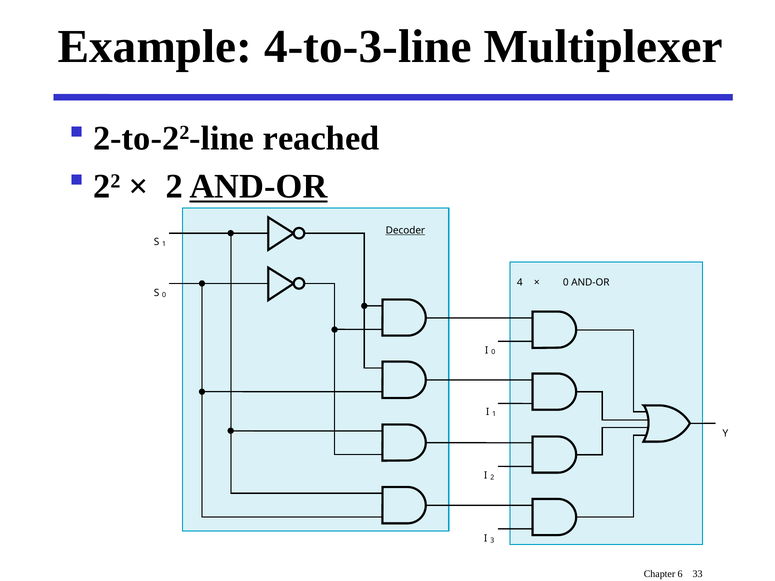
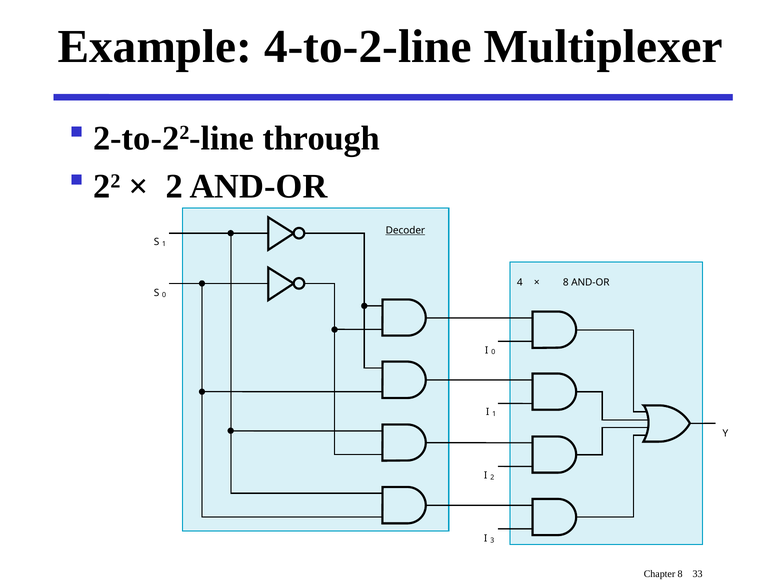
4-to-3-line: 4-to-3-line -> 4-to-2-line
reached: reached -> through
AND-OR at (259, 187) underline: present -> none
0 at (566, 283): 0 -> 8
Chapter 6: 6 -> 8
